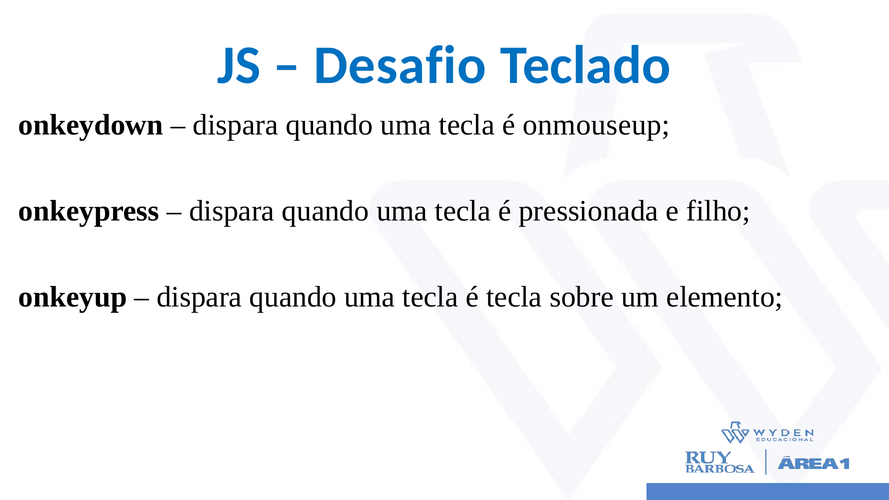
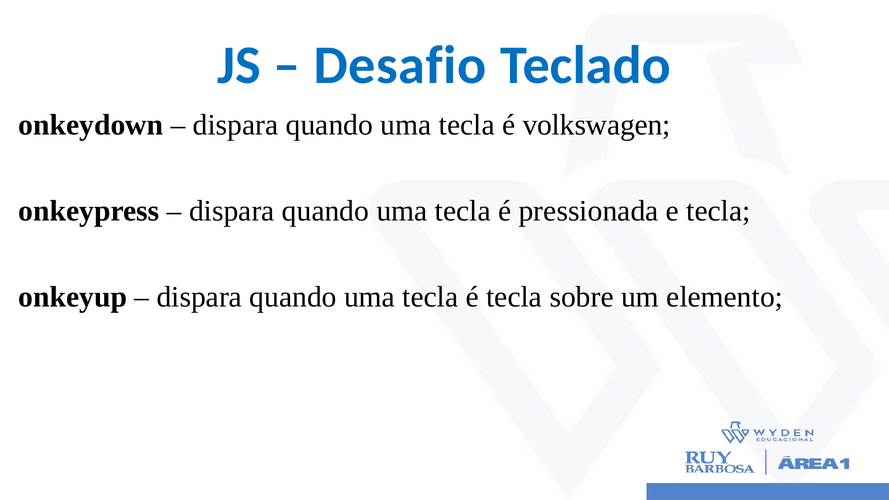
onmouseup: onmouseup -> volkswagen
e filho: filho -> tecla
